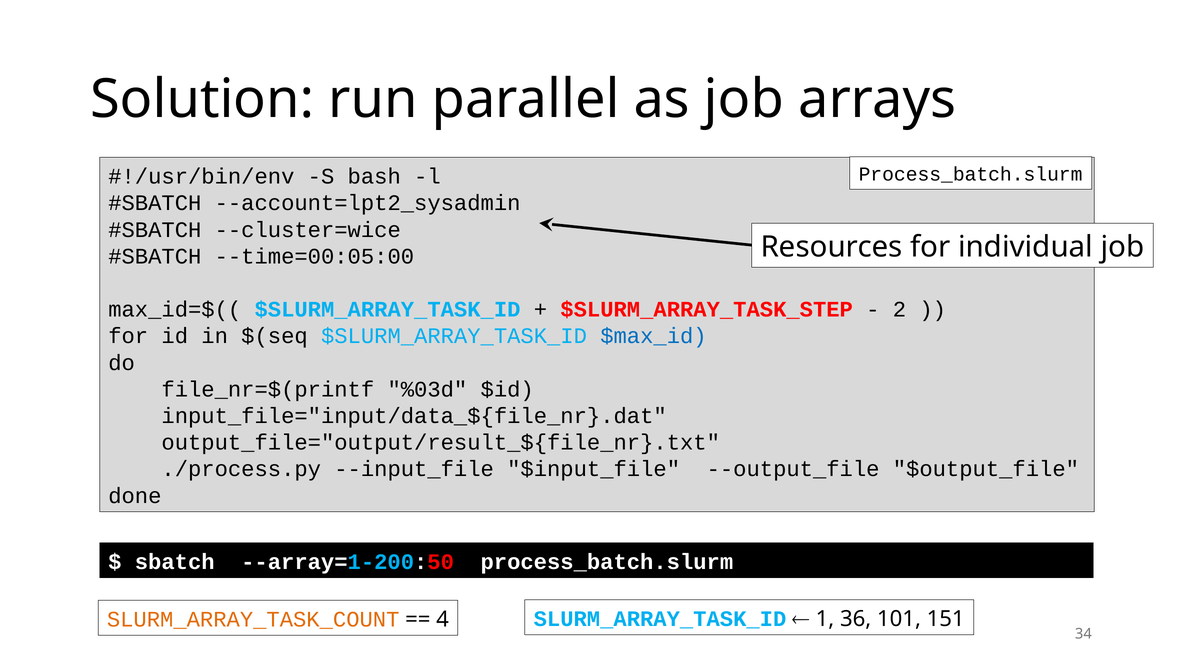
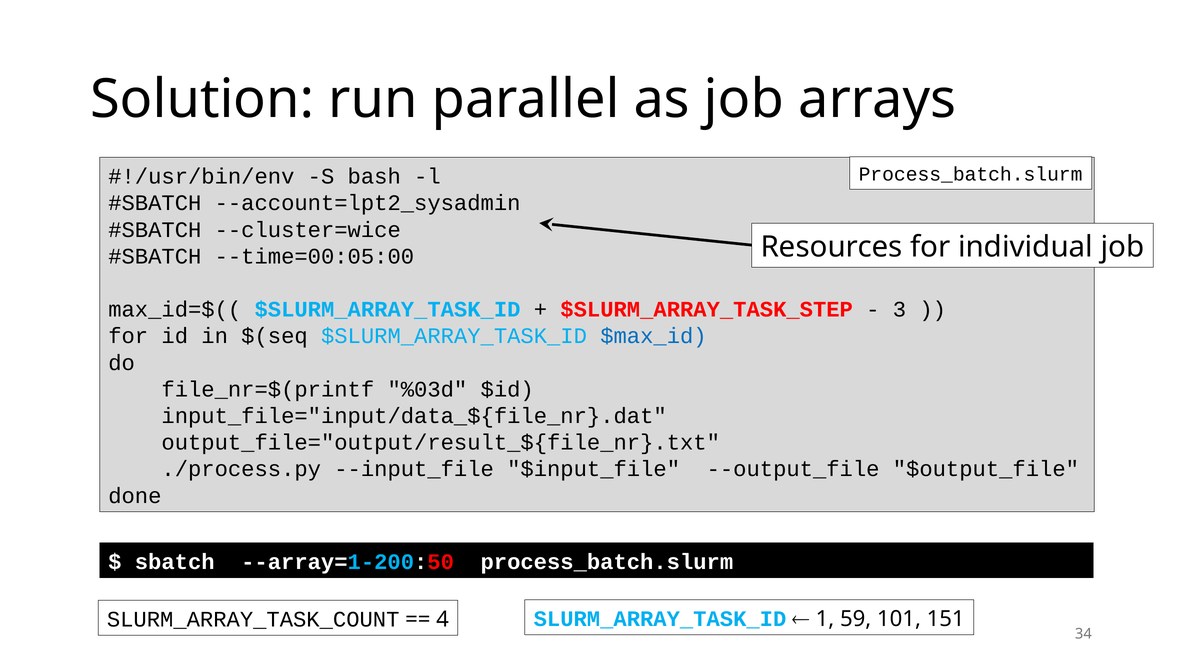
2: 2 -> 3
36: 36 -> 59
SLURM_ARRAY_TASK_COUNT colour: orange -> black
